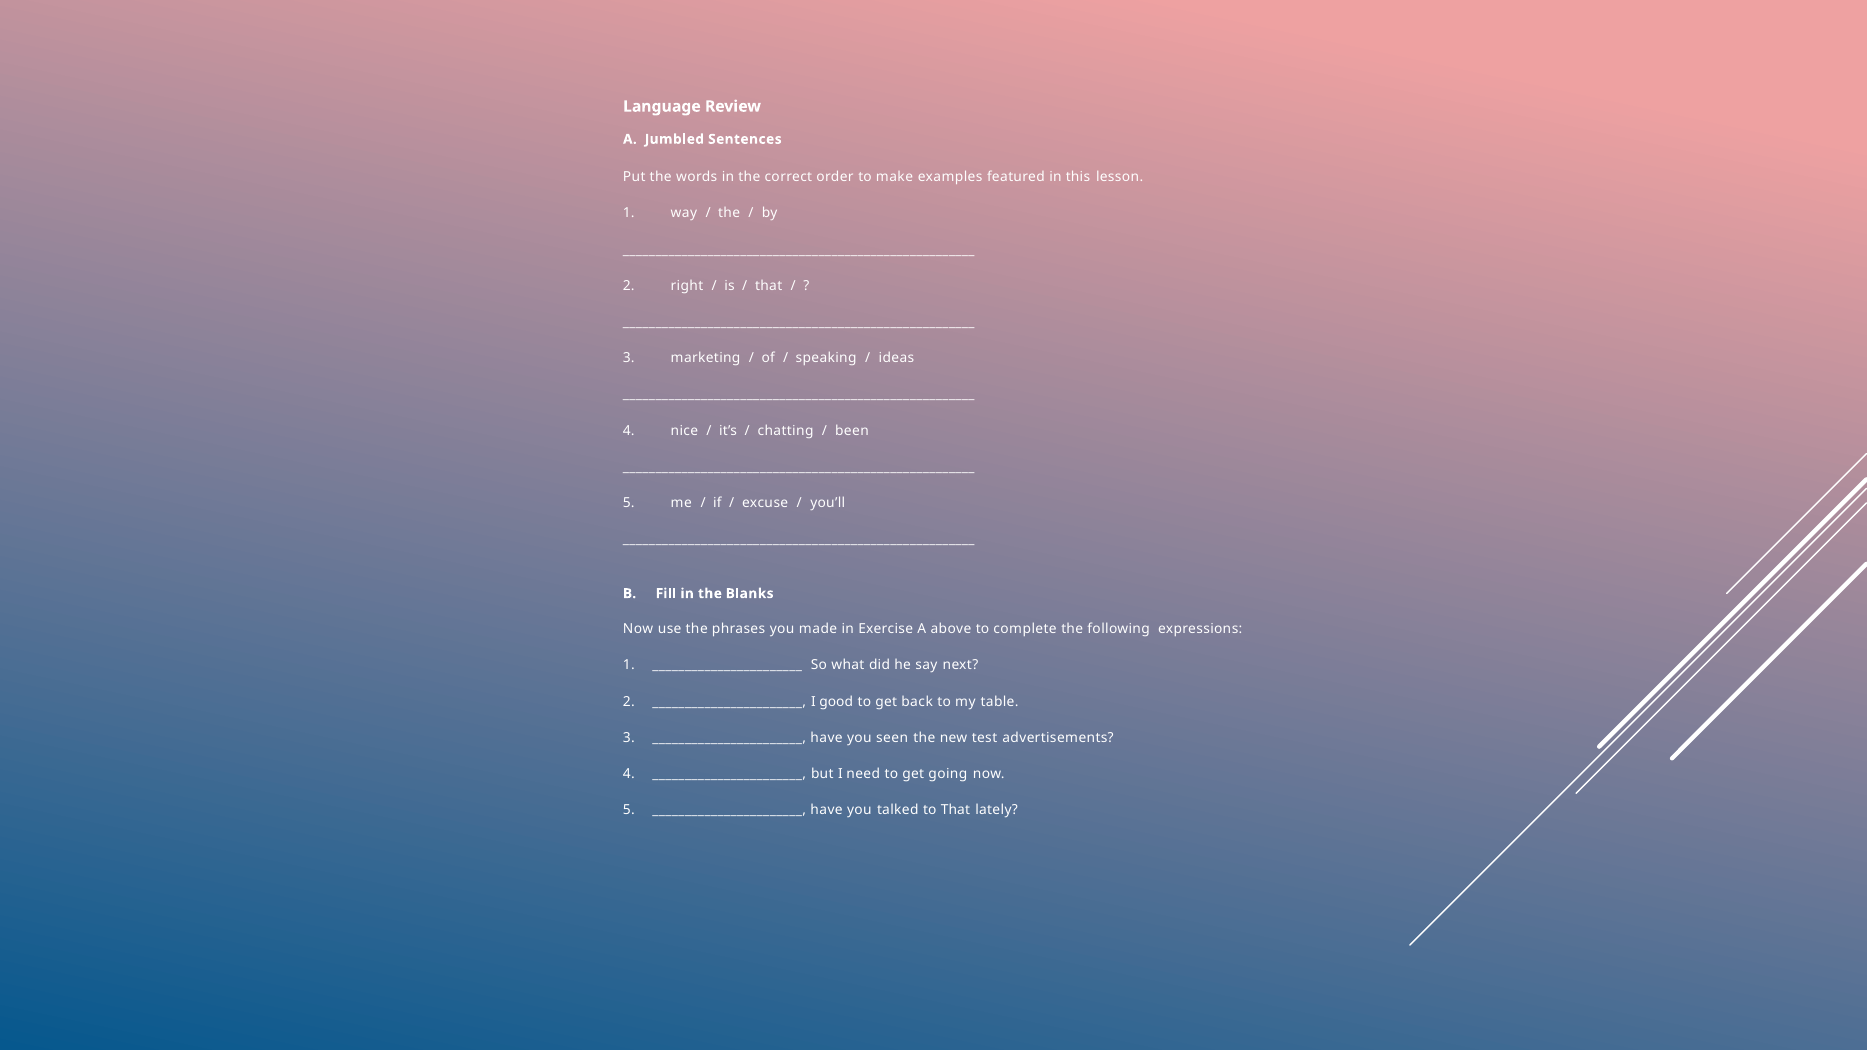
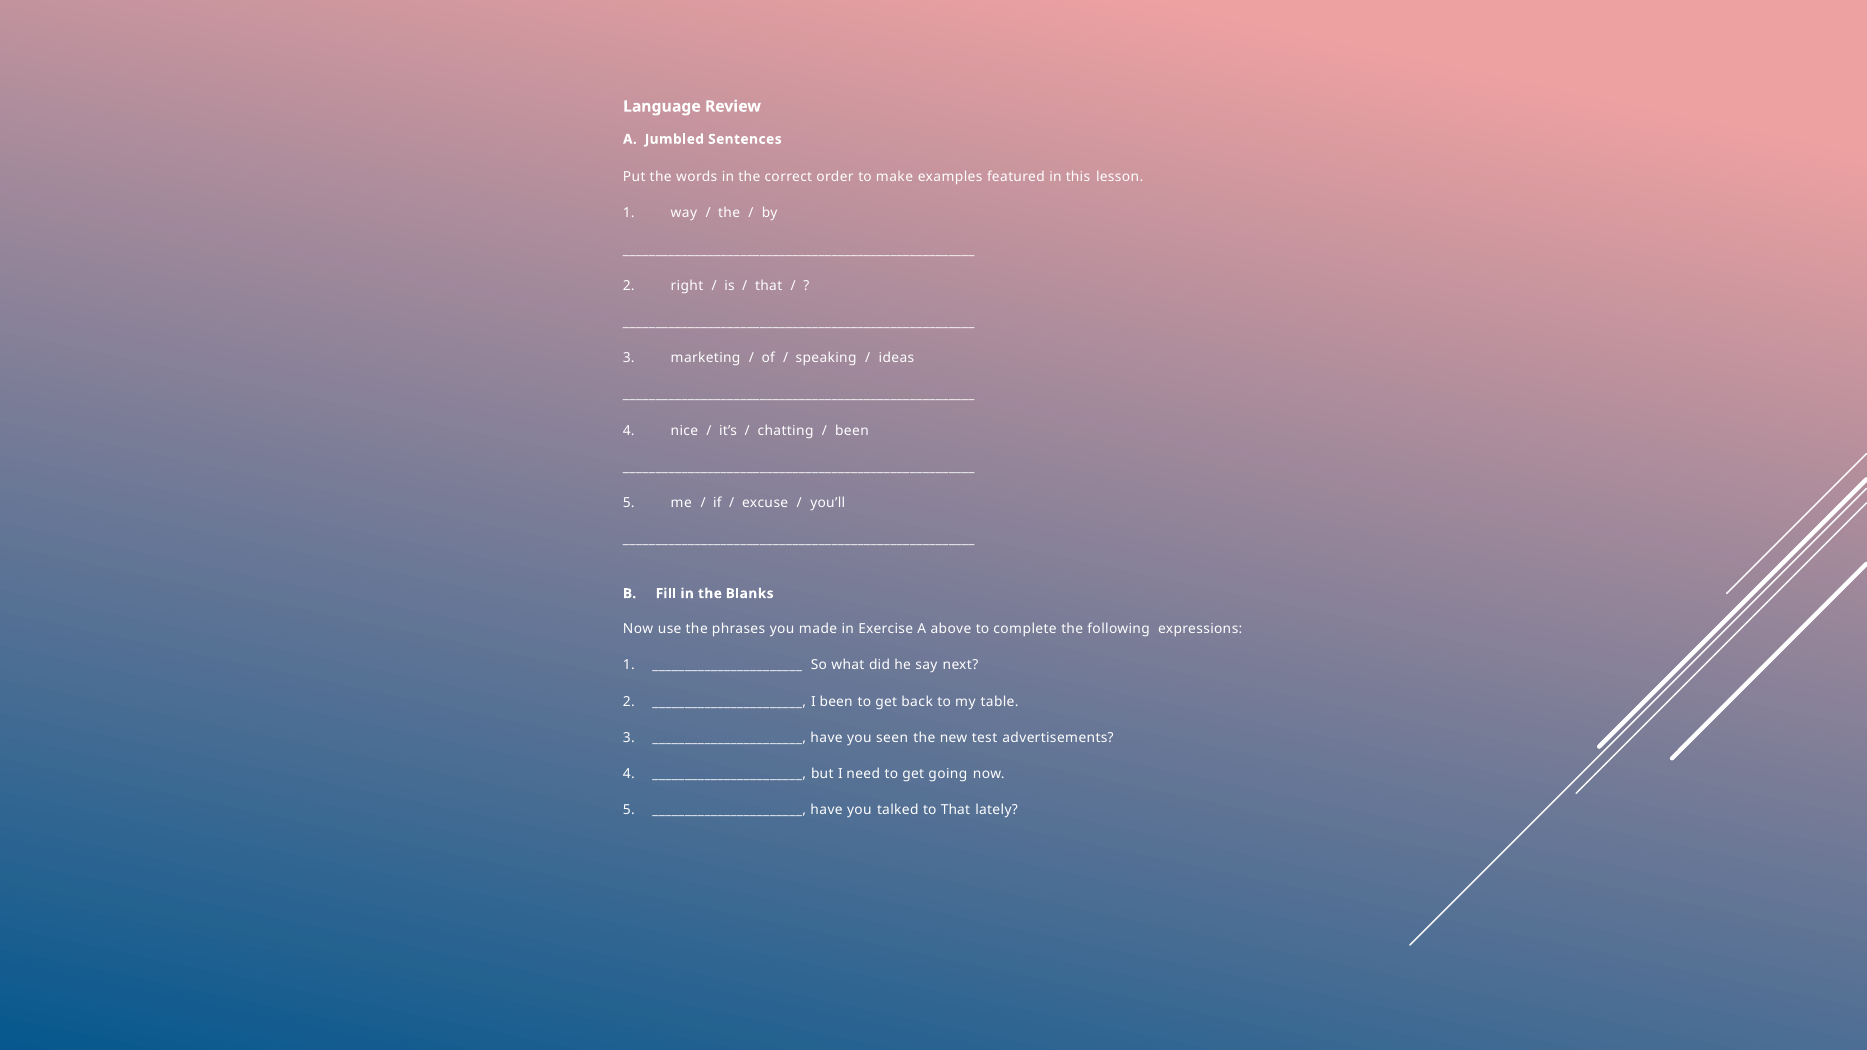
I good: good -> been
